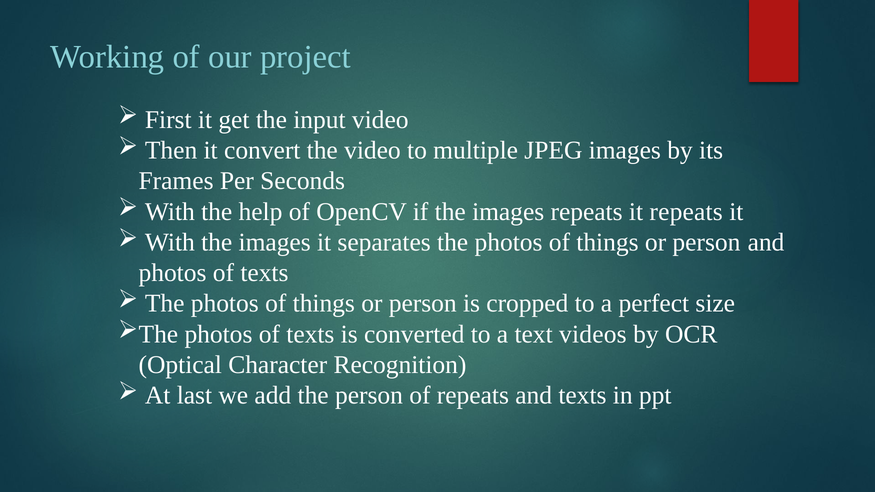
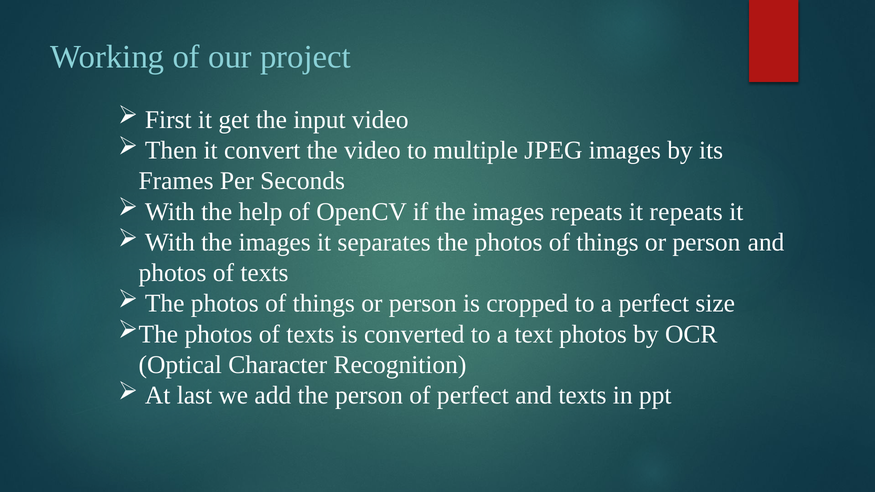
text videos: videos -> photos
of repeats: repeats -> perfect
